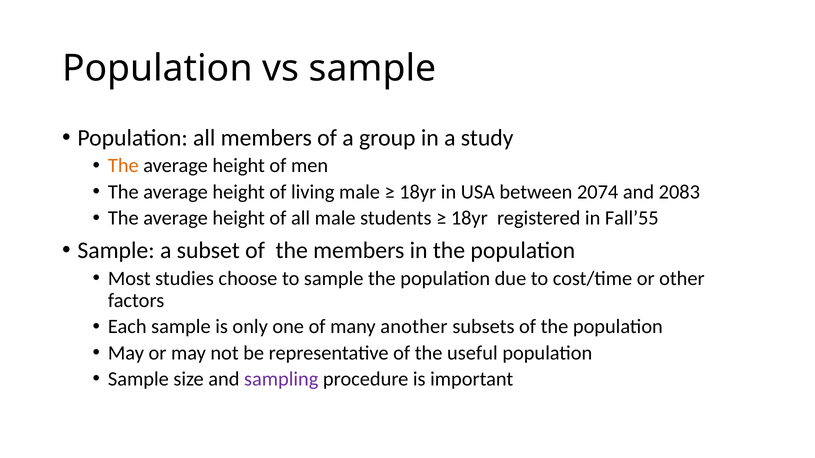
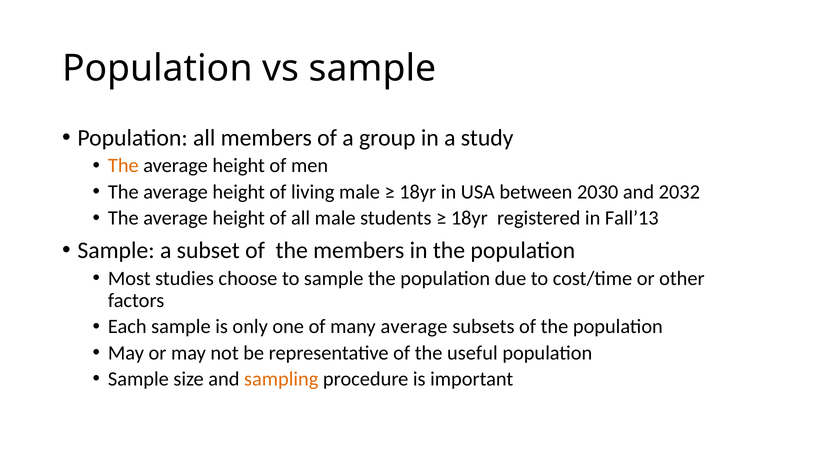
2074: 2074 -> 2030
2083: 2083 -> 2032
Fall’55: Fall’55 -> Fall’13
many another: another -> average
sampling colour: purple -> orange
